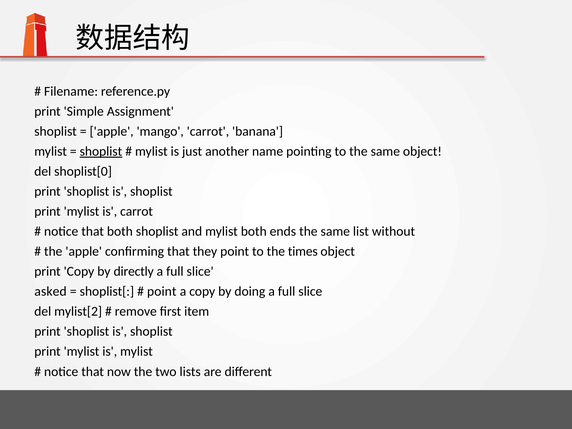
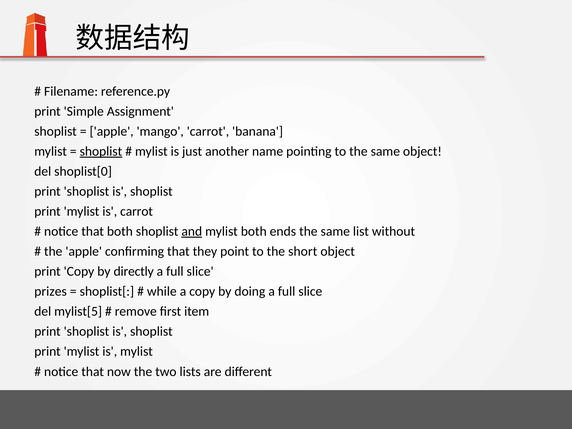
and underline: none -> present
times: times -> short
asked: asked -> prizes
point at (162, 291): point -> while
mylist[2: mylist[2 -> mylist[5
